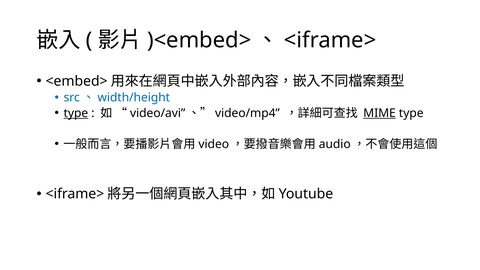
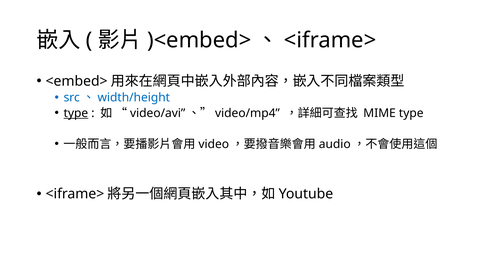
MIME underline: present -> none
